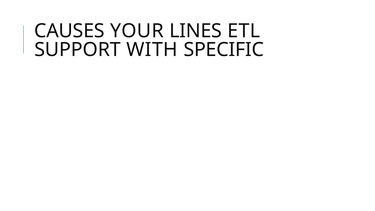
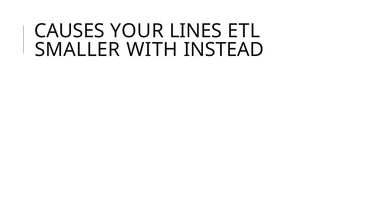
SUPPORT: SUPPORT -> SMALLER
SPECIFIC: SPECIFIC -> INSTEAD
